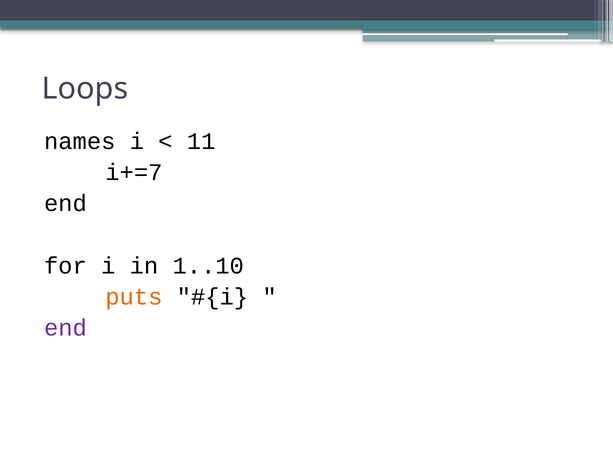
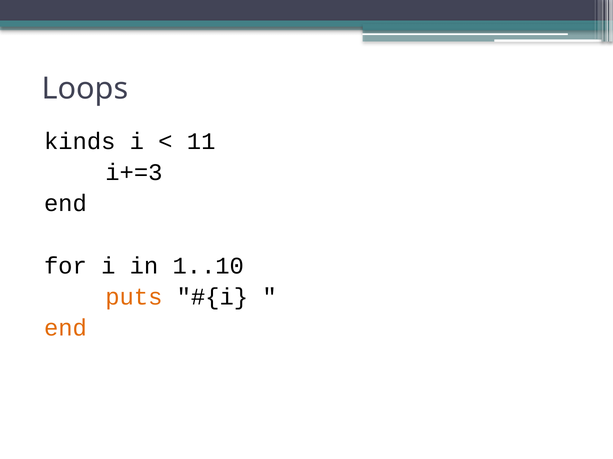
names: names -> kinds
i+=7: i+=7 -> i+=3
end at (65, 329) colour: purple -> orange
